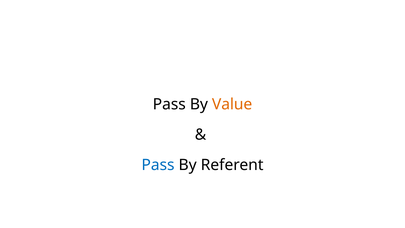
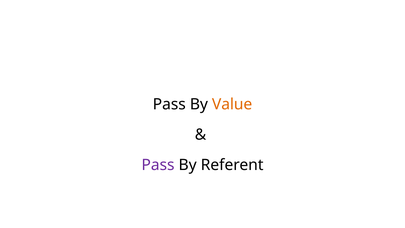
Pass at (158, 165) colour: blue -> purple
